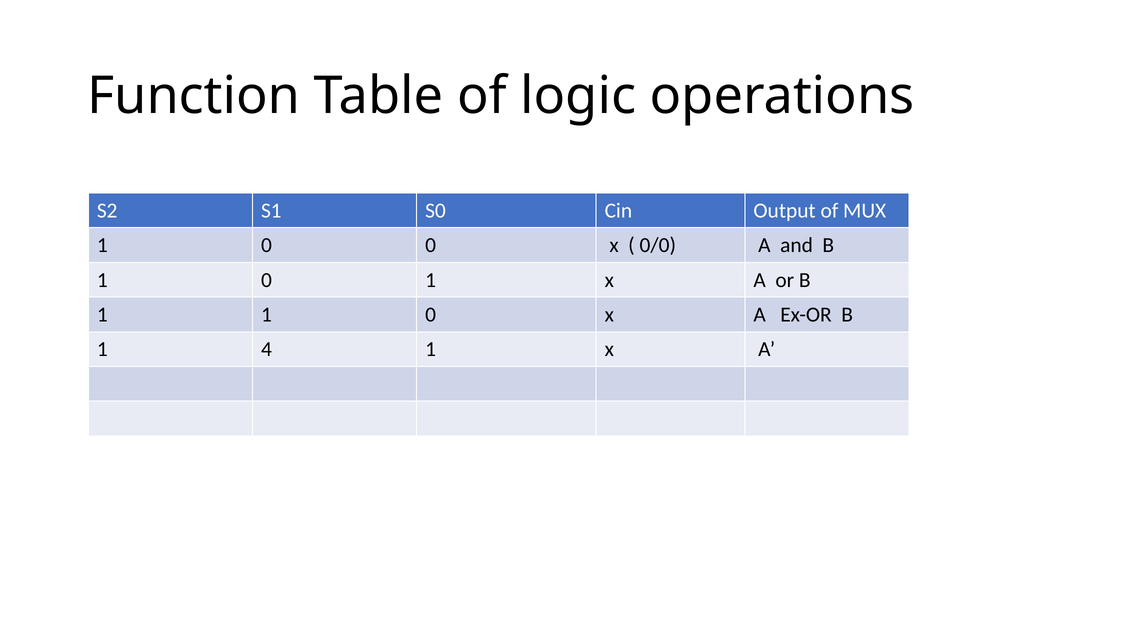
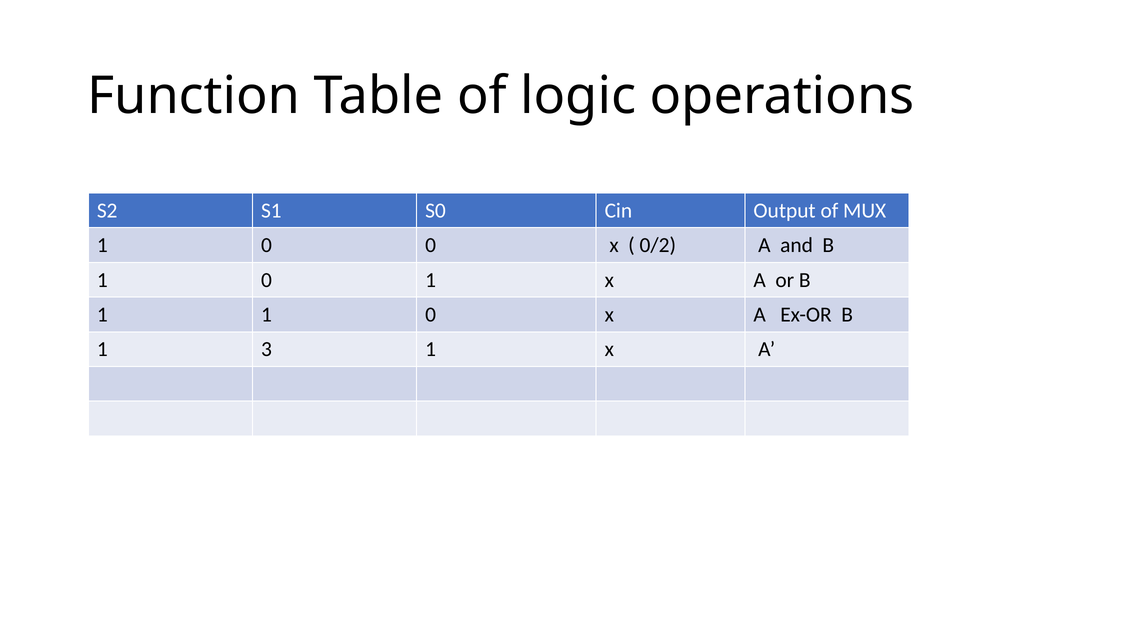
0/0: 0/0 -> 0/2
4: 4 -> 3
